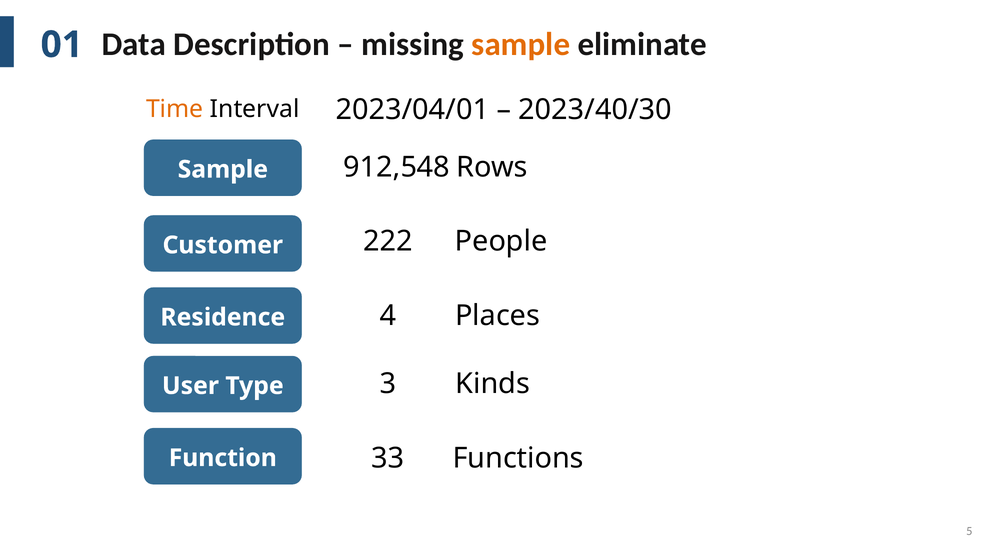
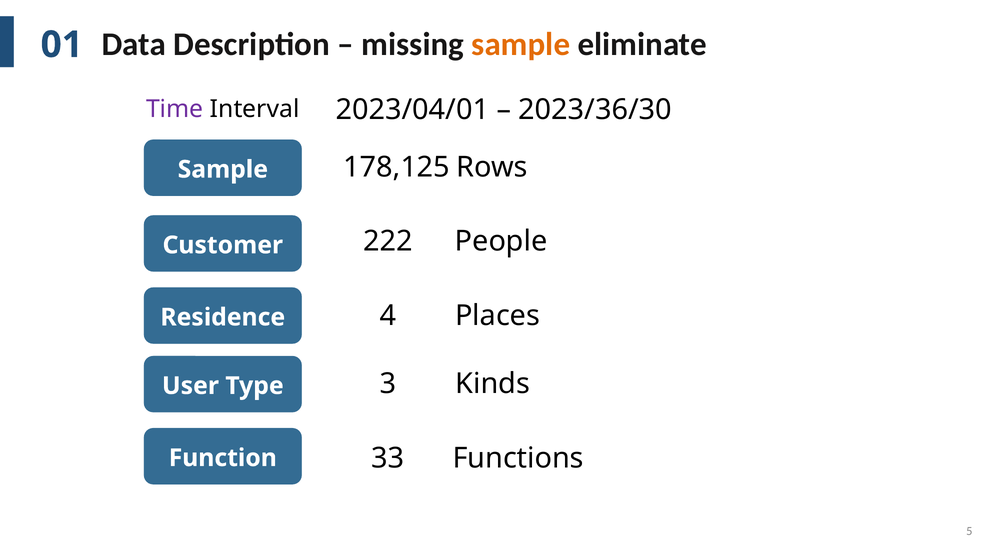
2023/40/30: 2023/40/30 -> 2023/36/30
Time colour: orange -> purple
912,548: 912,548 -> 178,125
